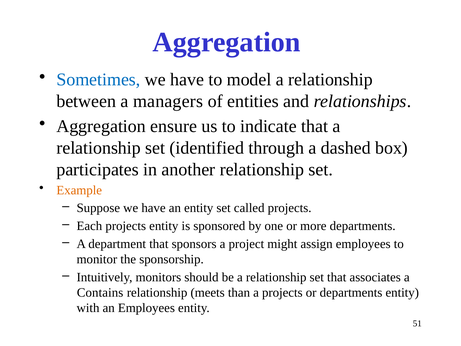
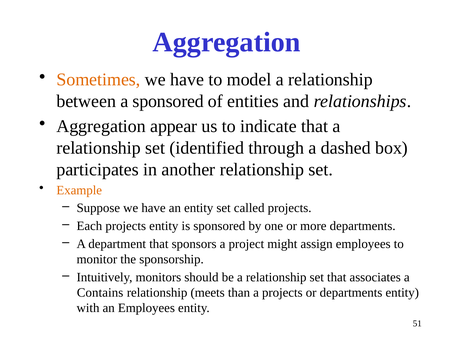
Sometimes colour: blue -> orange
a managers: managers -> sponsored
ensure: ensure -> appear
